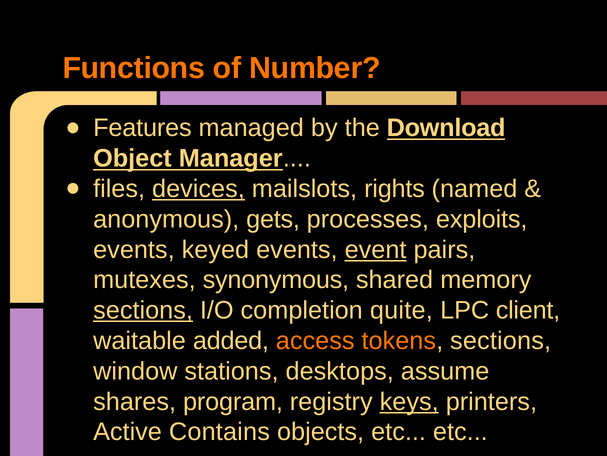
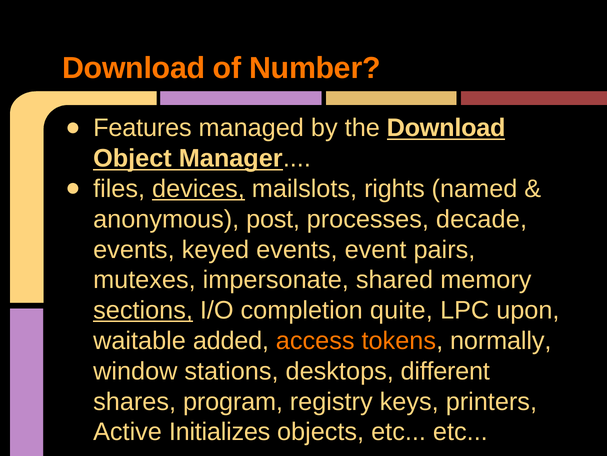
Functions at (134, 68): Functions -> Download
gets: gets -> post
exploits: exploits -> decade
event underline: present -> none
synonymous: synonymous -> impersonate
client: client -> upon
tokens sections: sections -> normally
assume: assume -> different
keys underline: present -> none
Contains: Contains -> Initializes
